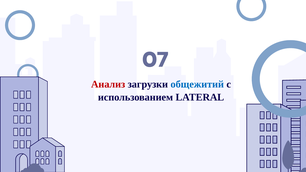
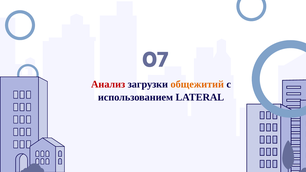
общежитий colour: blue -> orange
